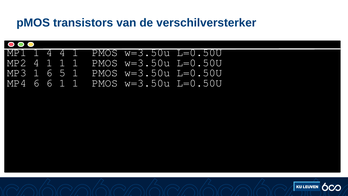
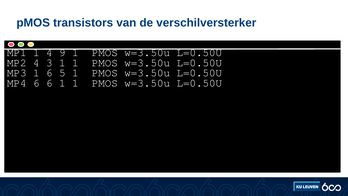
4 4: 4 -> 9
MP2 4 1: 1 -> 3
